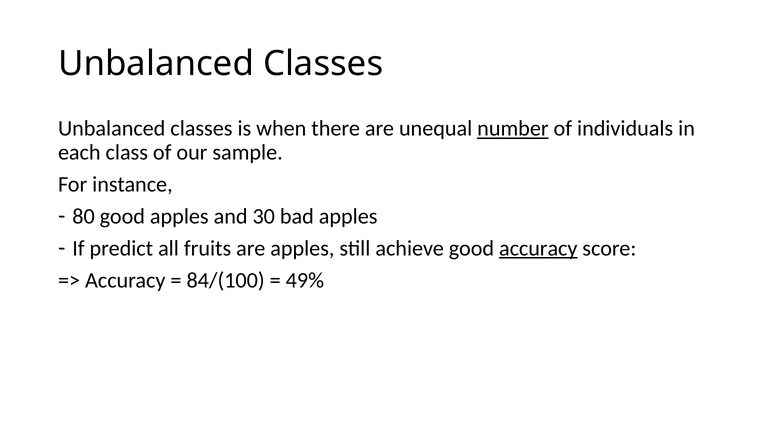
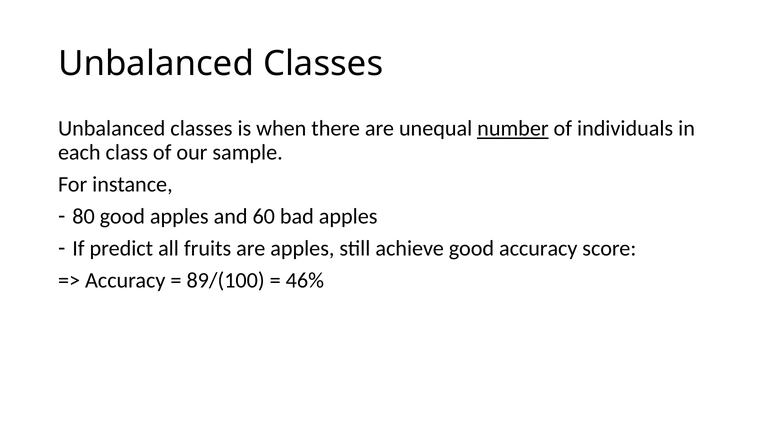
30: 30 -> 60
accuracy at (538, 248) underline: present -> none
84/(100: 84/(100 -> 89/(100
49%: 49% -> 46%
